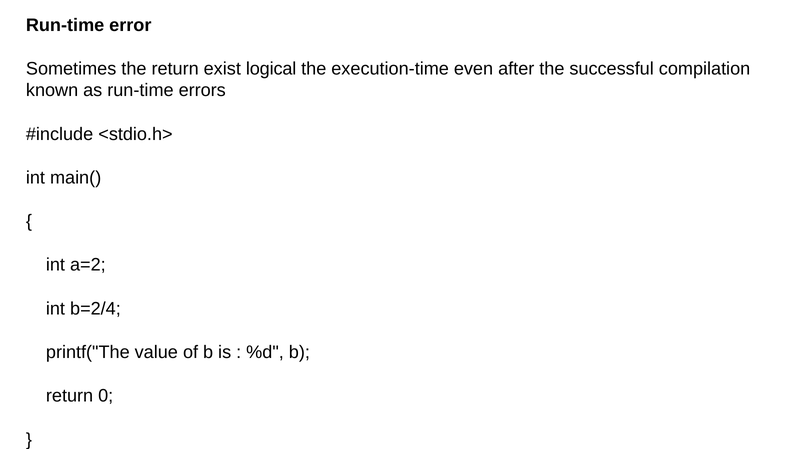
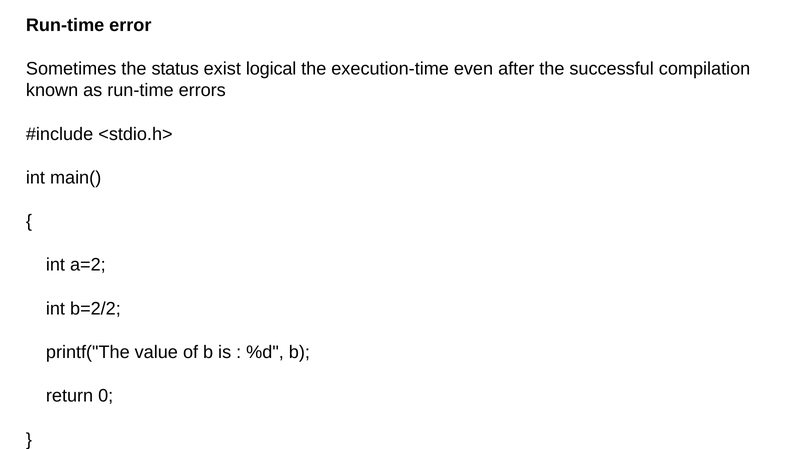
the return: return -> status
b=2/4: b=2/4 -> b=2/2
